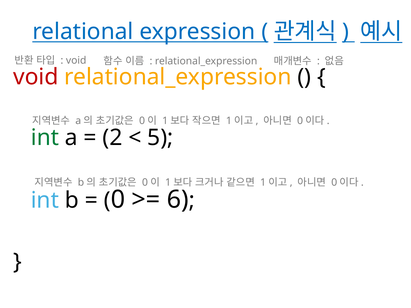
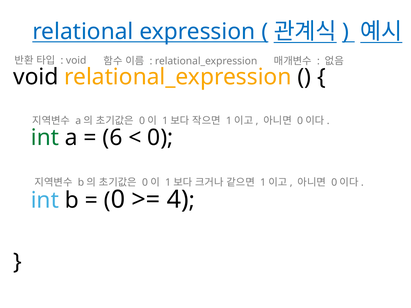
void at (36, 77) colour: red -> black
2: 2 -> 6
5 at (160, 138): 5 -> 0
6: 6 -> 4
